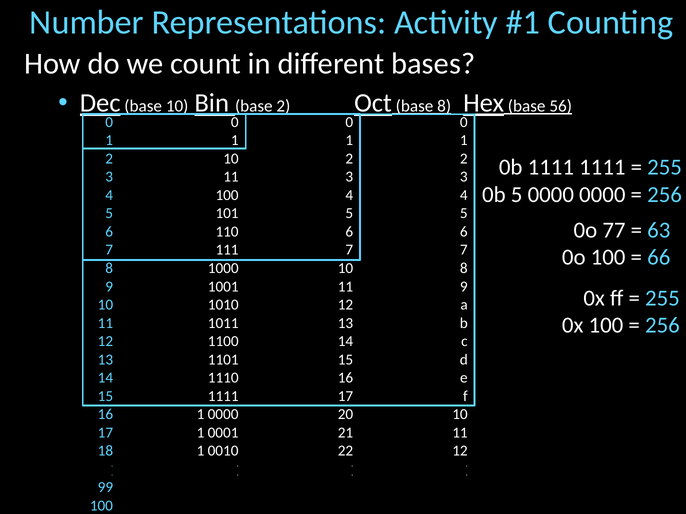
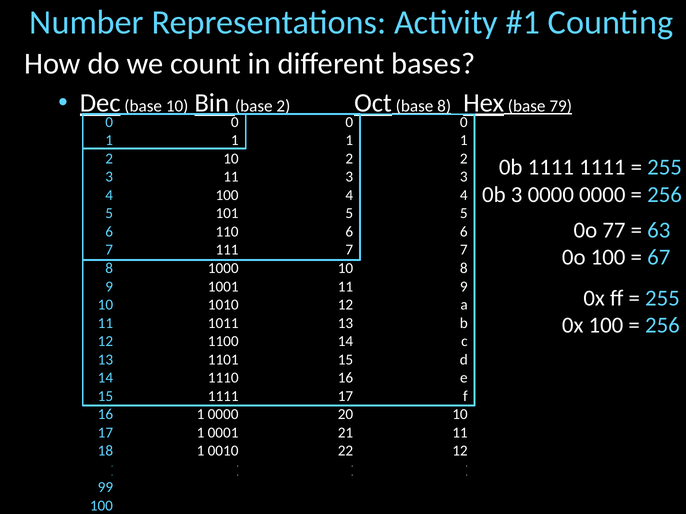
56: 56 -> 79
0b 5: 5 -> 3
66: 66 -> 67
